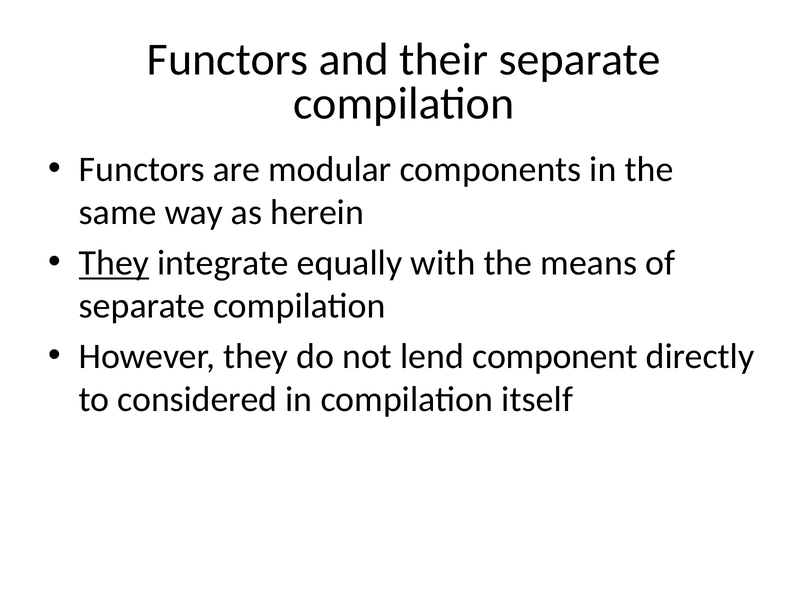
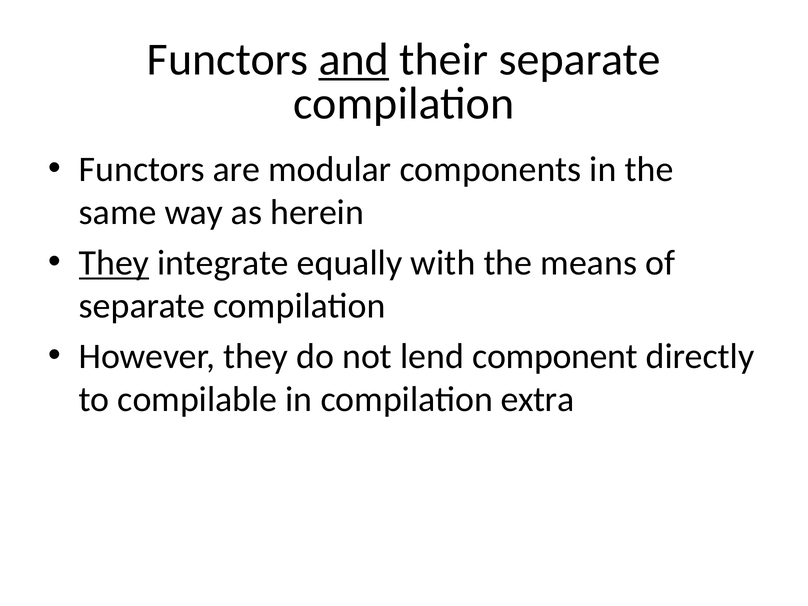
and underline: none -> present
considered: considered -> compilable
itself: itself -> extra
